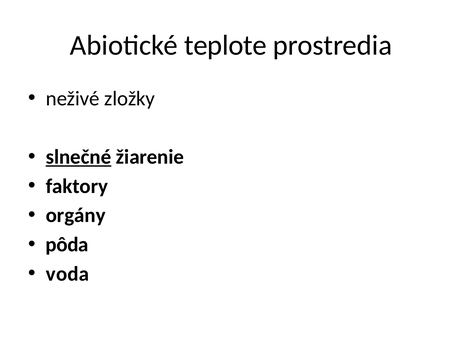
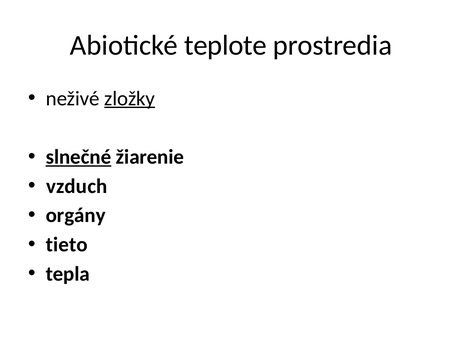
zložky underline: none -> present
faktory: faktory -> vzduch
pôda: pôda -> tieto
voda: voda -> tepla
